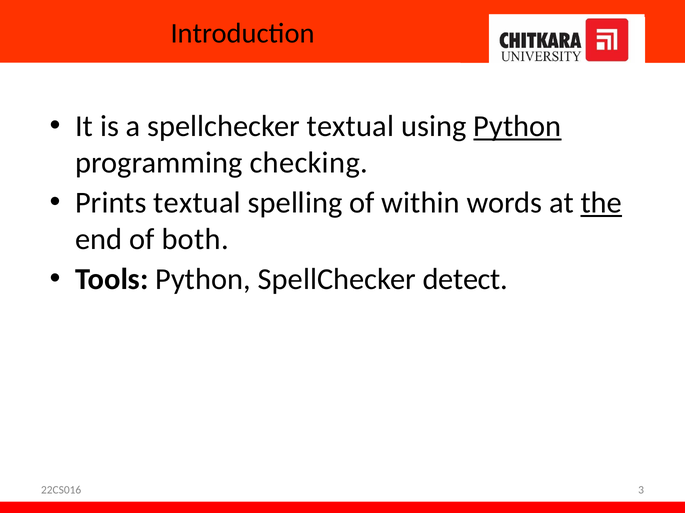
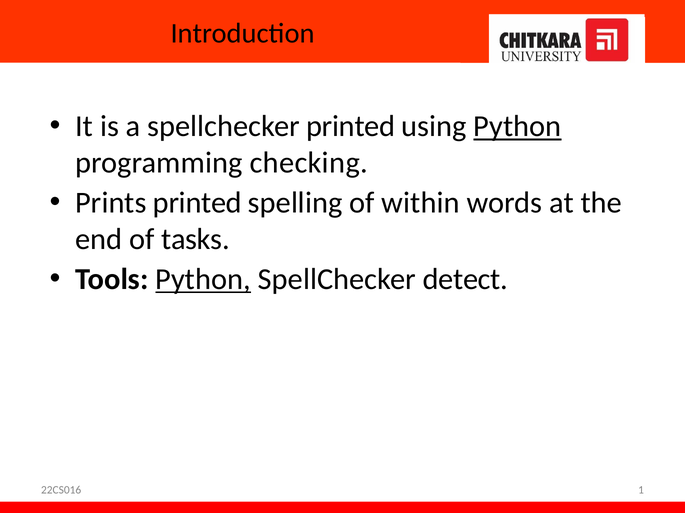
spellchecker textual: textual -> printed
Prints textual: textual -> printed
the underline: present -> none
both: both -> tasks
Python at (203, 280) underline: none -> present
3: 3 -> 1
